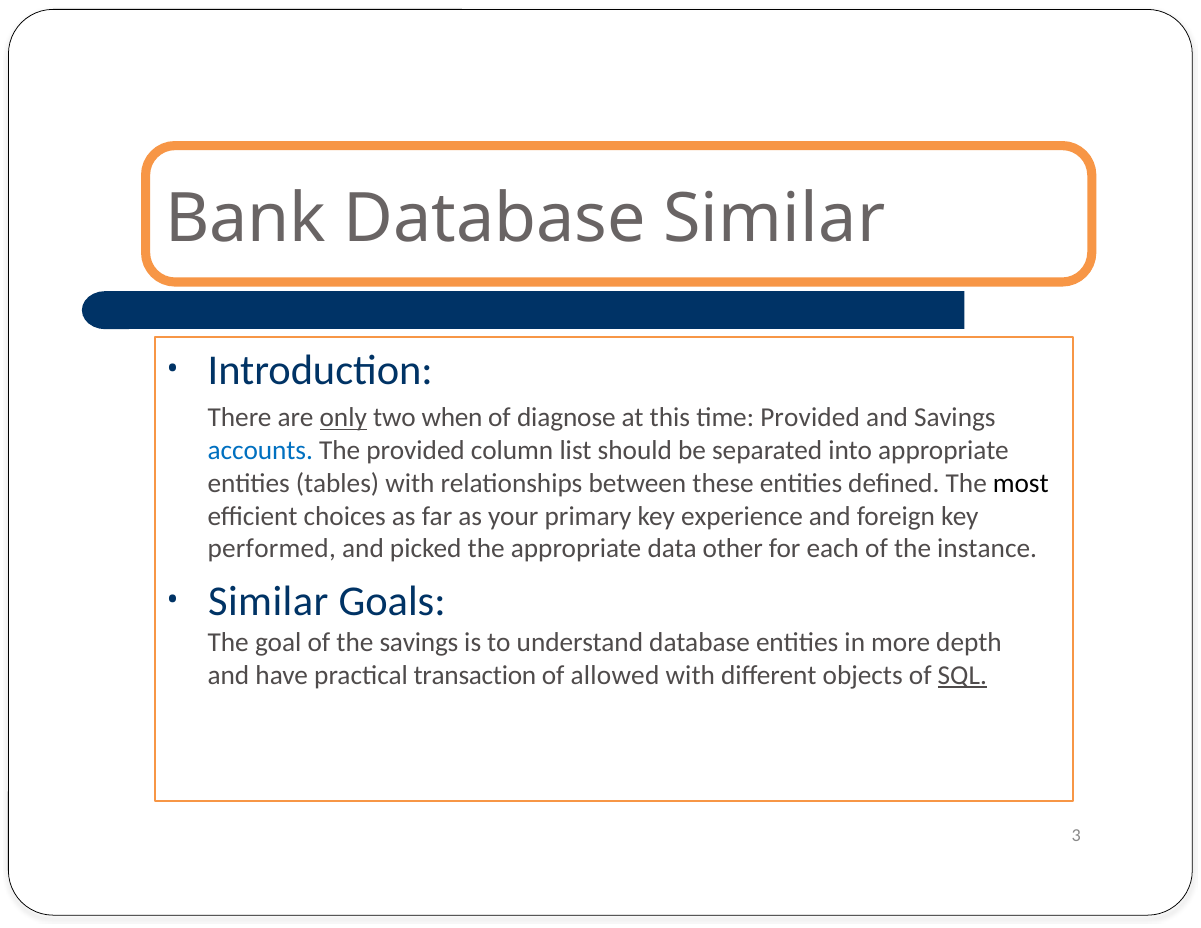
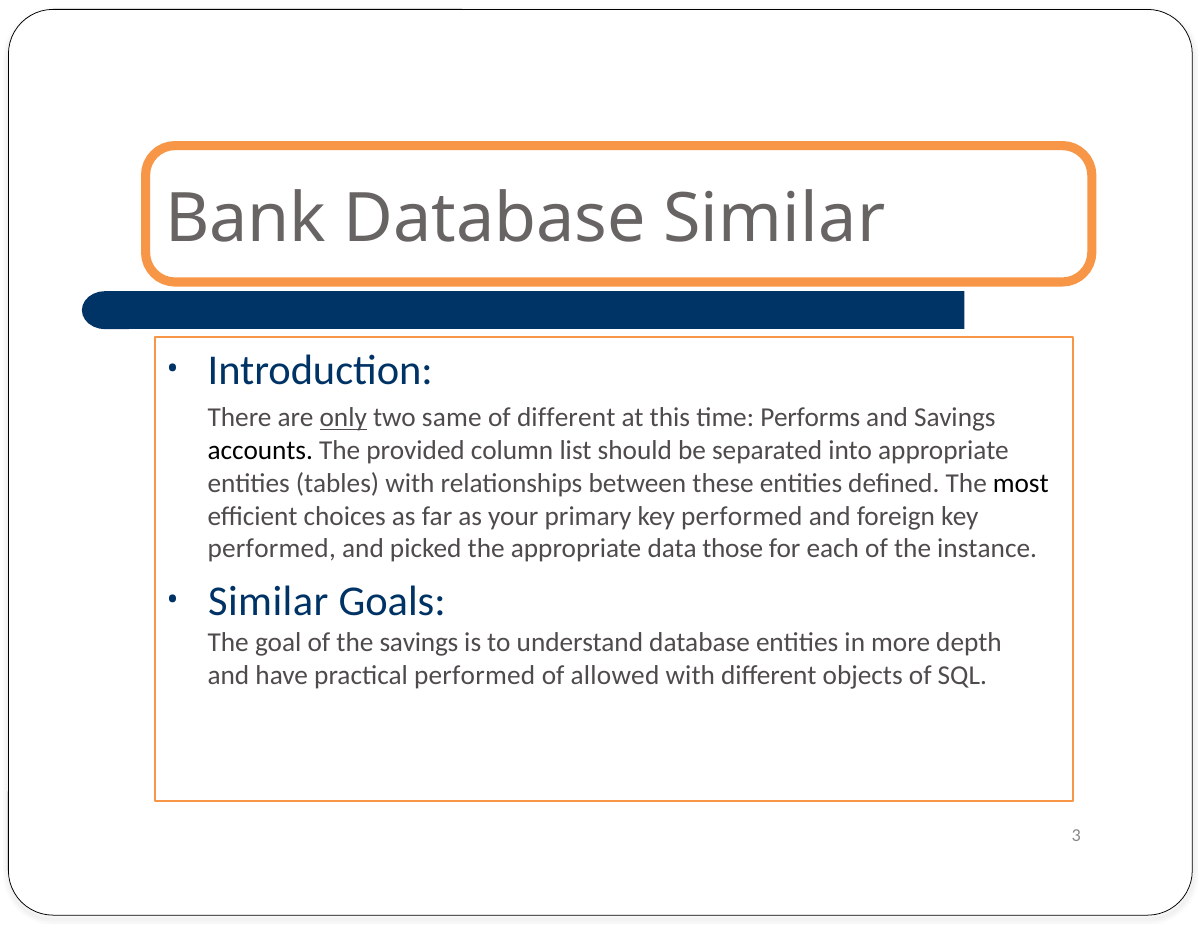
when: when -> same
of diagnose: diagnose -> different
time Provided: Provided -> Performs
accounts colour: blue -> black
primary key experience: experience -> performed
other: other -> those
practical transaction: transaction -> performed
SQL underline: present -> none
